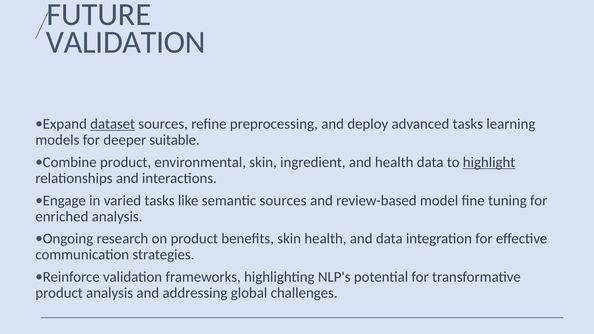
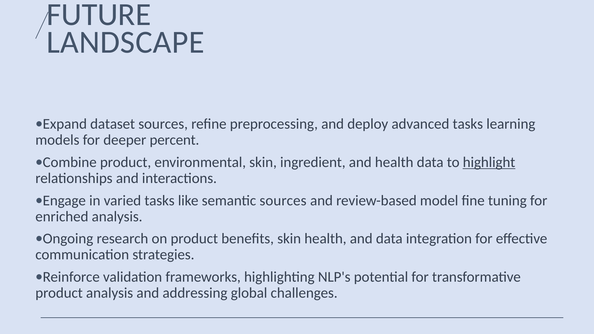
VALIDATION at (126, 42): VALIDATION -> LANDSCAPE
dataset underline: present -> none
suitable: suitable -> percent
